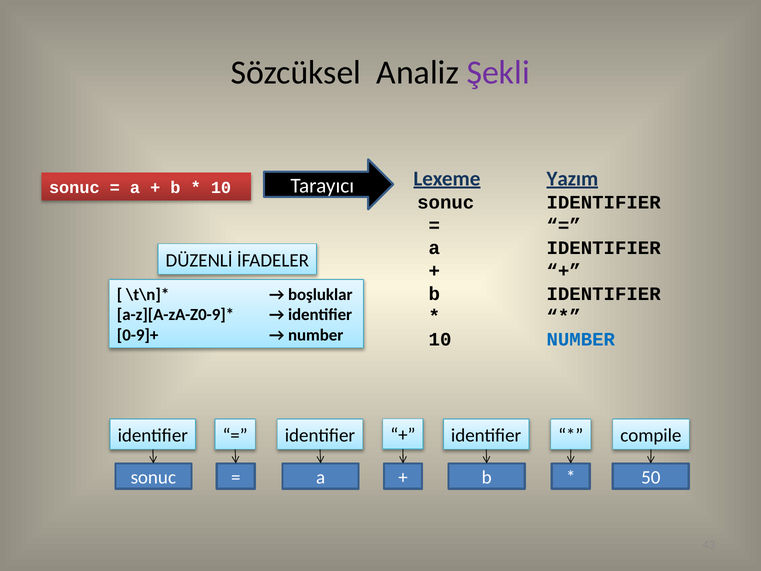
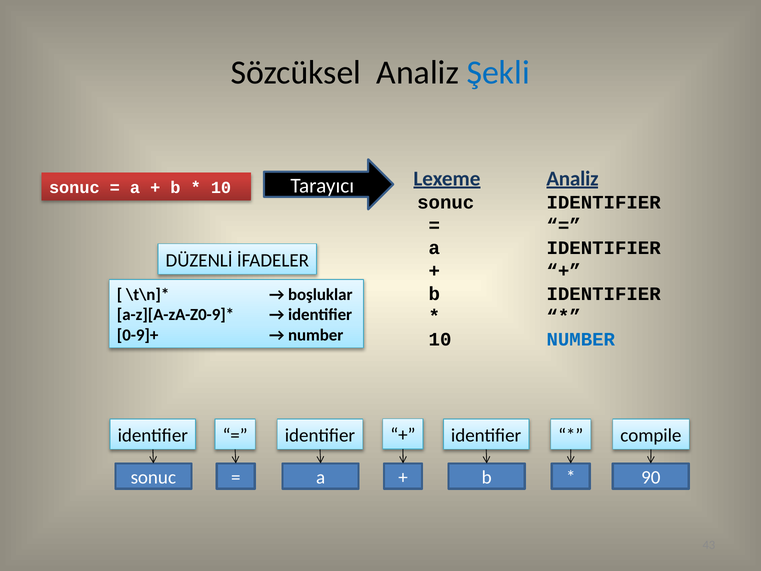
Şekli colour: purple -> blue
Lexeme Yazım: Yazım -> Analiz
50: 50 -> 90
